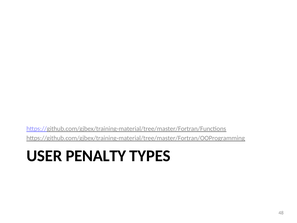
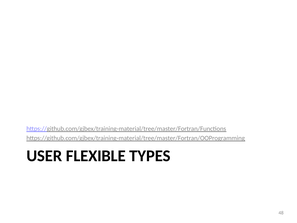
PENALTY: PENALTY -> FLEXIBLE
